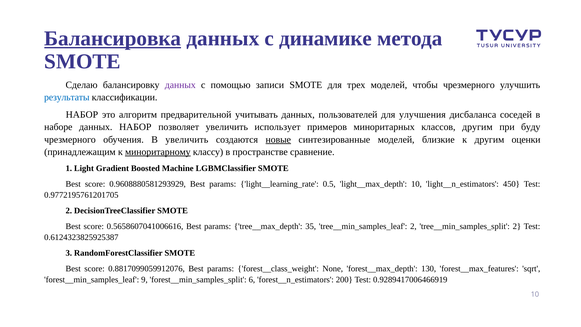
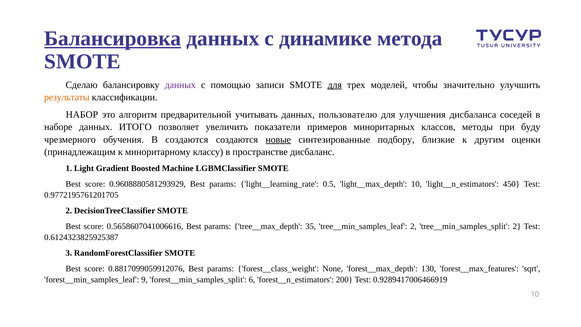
для at (335, 85) underline: none -> present
чтобы чрезмерного: чрезмерного -> значительно
результаты colour: blue -> orange
пользователей: пользователей -> пользователю
данных НАБОР: НАБОР -> ИТОГО
использует: использует -> показатели
классов другим: другим -> методы
В увеличить: увеличить -> создаются
синтезированные моделей: моделей -> подбору
миноритарному underline: present -> none
сравнение: сравнение -> дисбаланс
